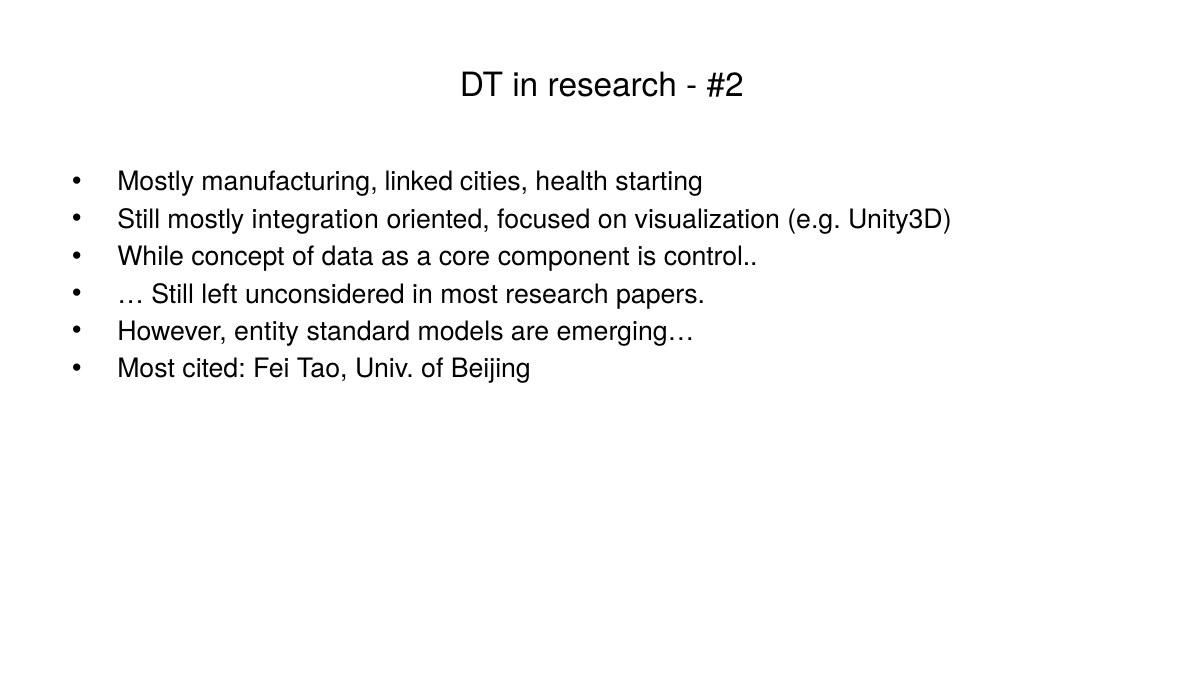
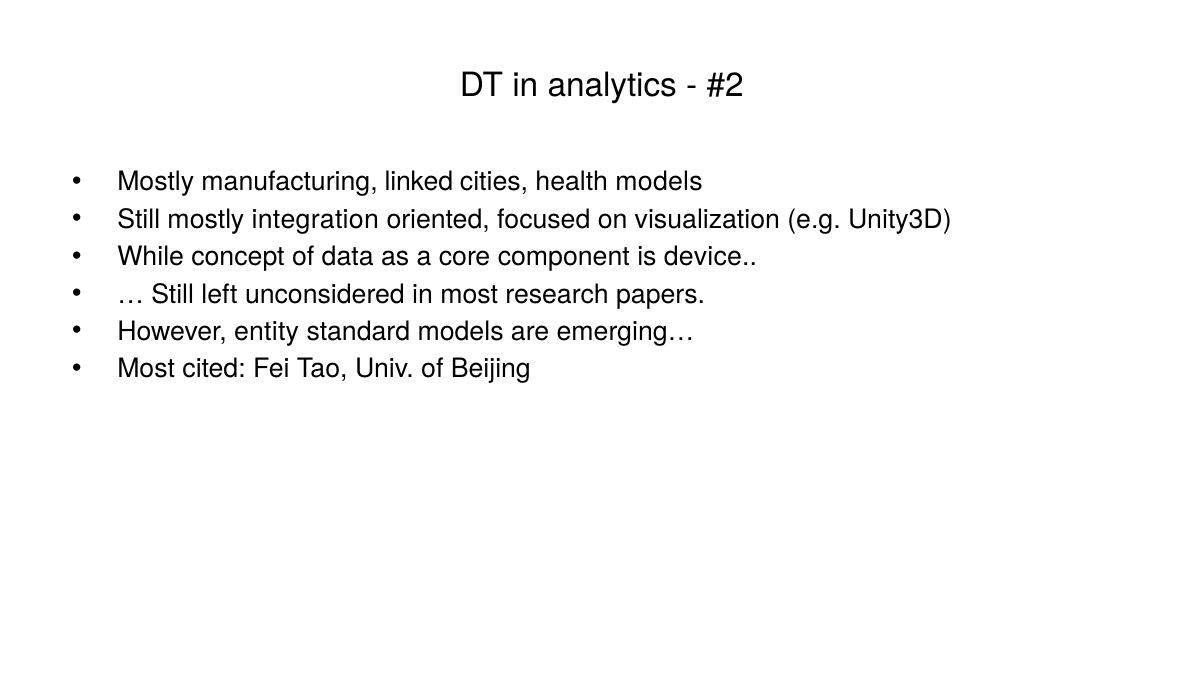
in research: research -> analytics
health starting: starting -> models
control: control -> device
